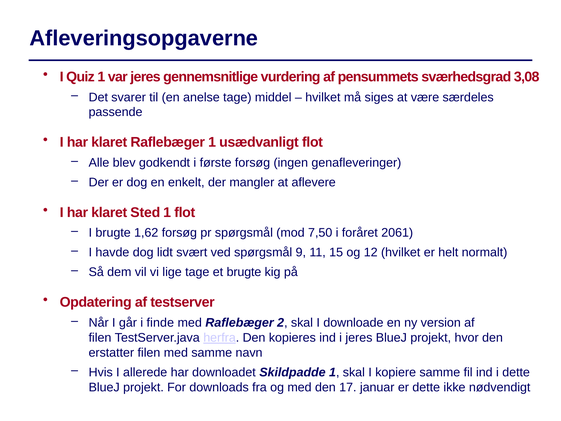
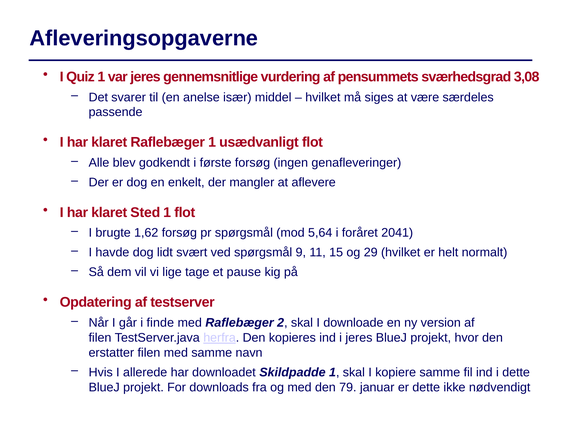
anelse tage: tage -> især
7,50: 7,50 -> 5,64
2061: 2061 -> 2041
12: 12 -> 29
et brugte: brugte -> pause
17: 17 -> 79
